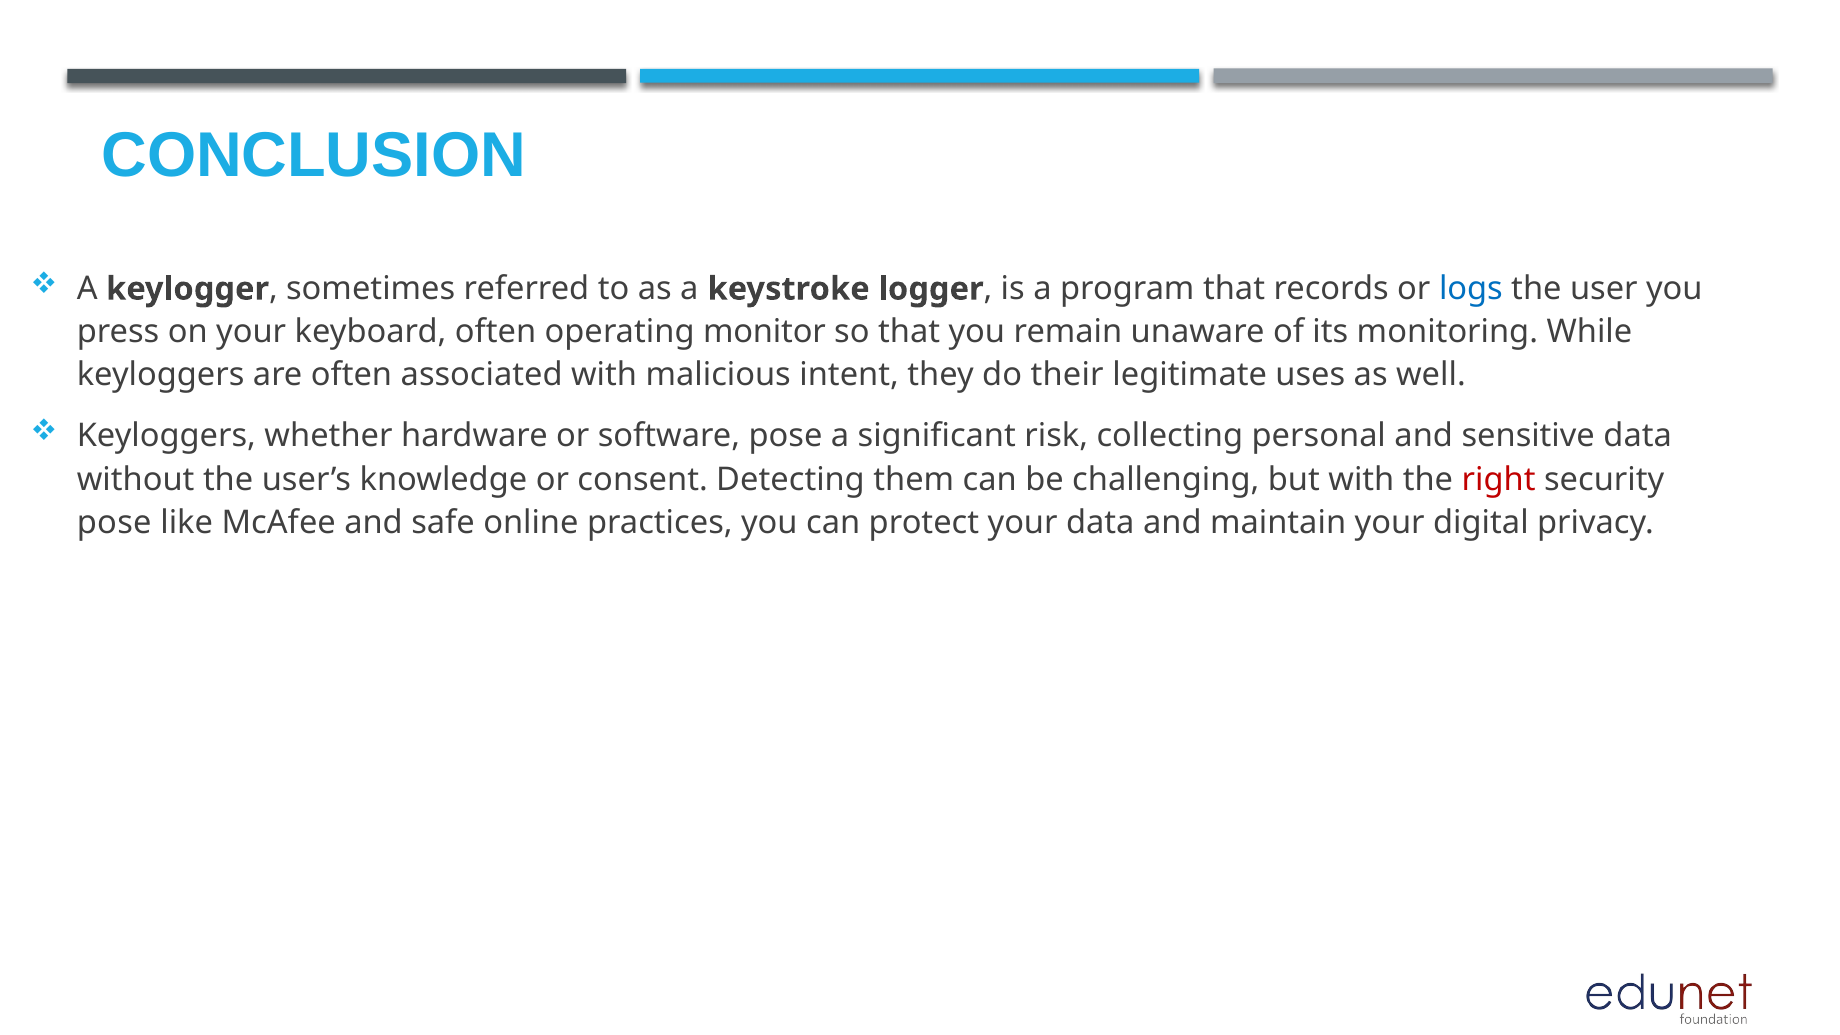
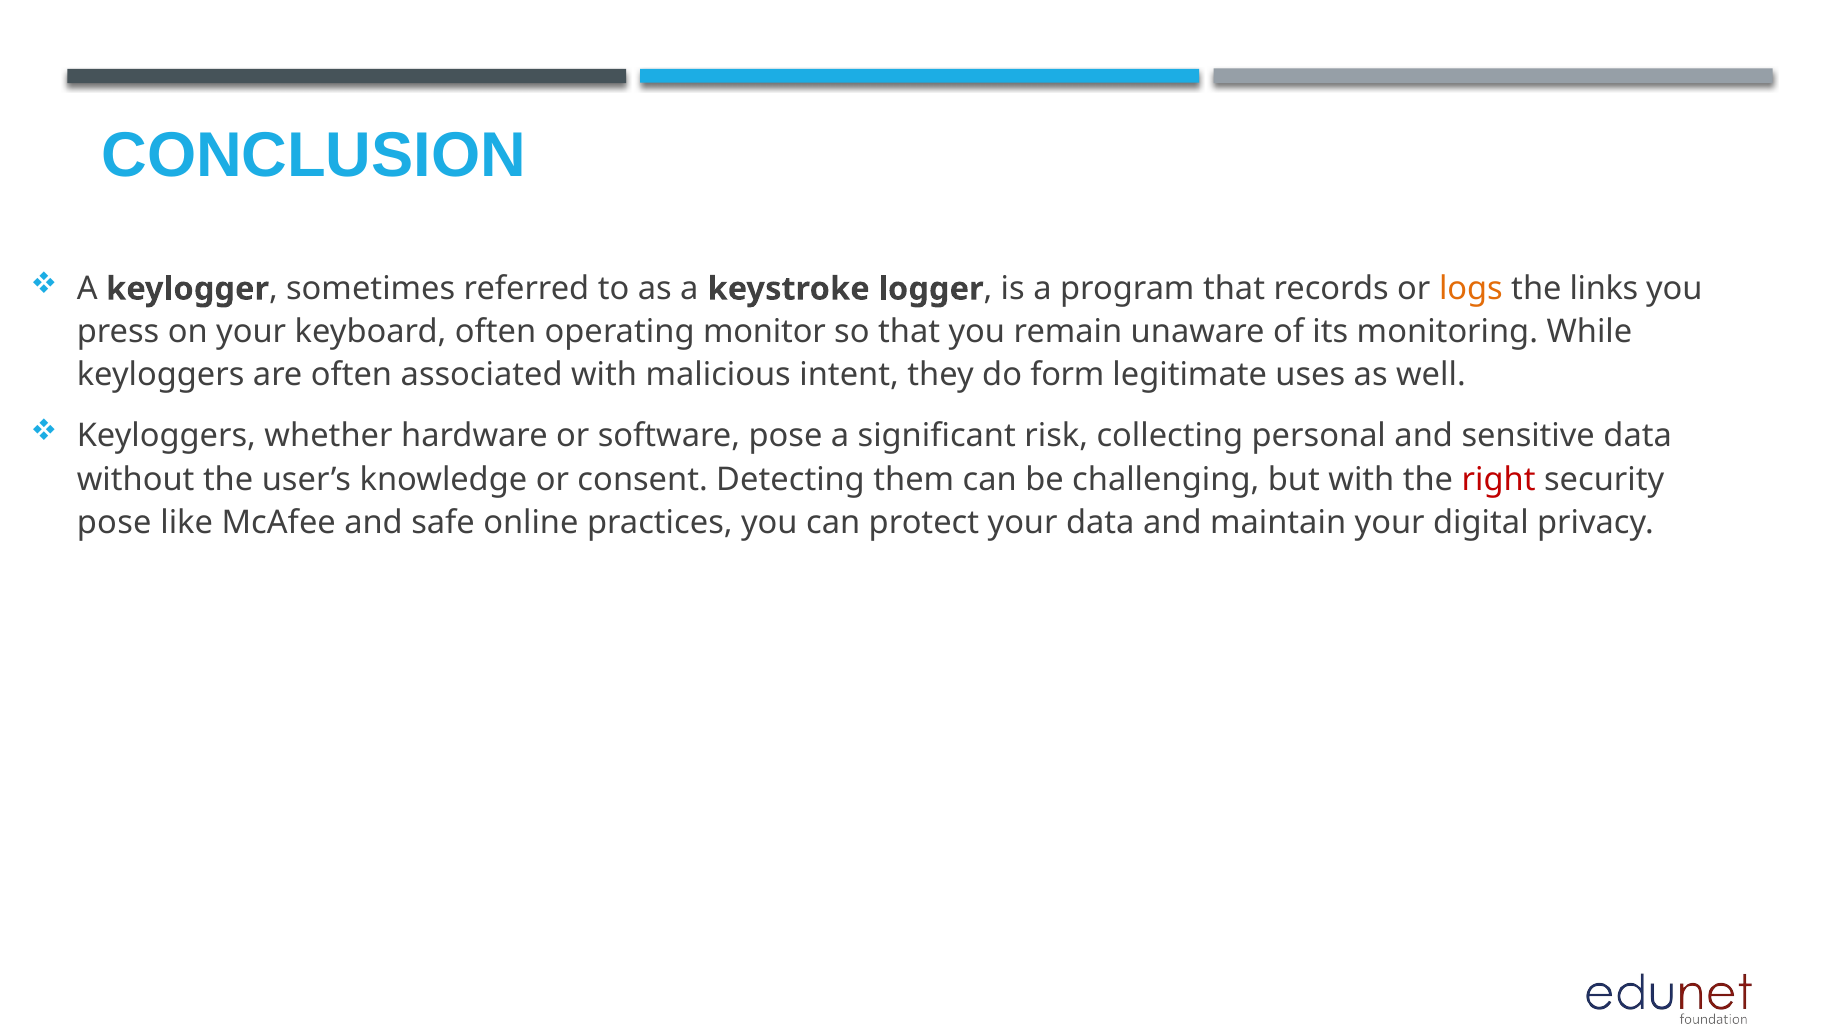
logs colour: blue -> orange
user: user -> links
their: their -> form
